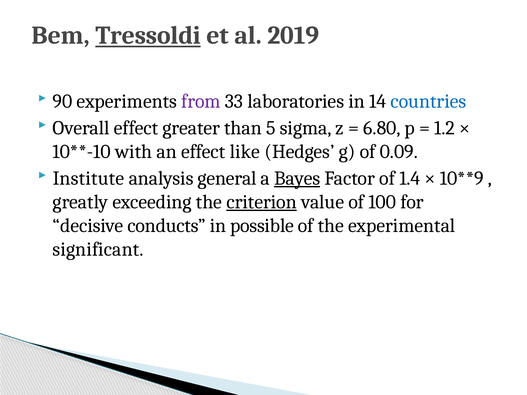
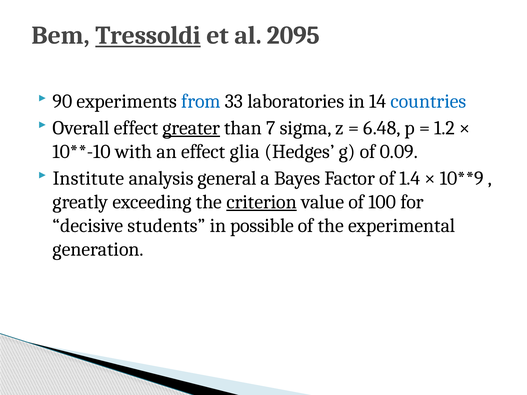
2019: 2019 -> 2095
from colour: purple -> blue
greater underline: none -> present
5: 5 -> 7
6.80: 6.80 -> 6.48
like: like -> glia
Bayes underline: present -> none
conducts: conducts -> students
significant: significant -> generation
